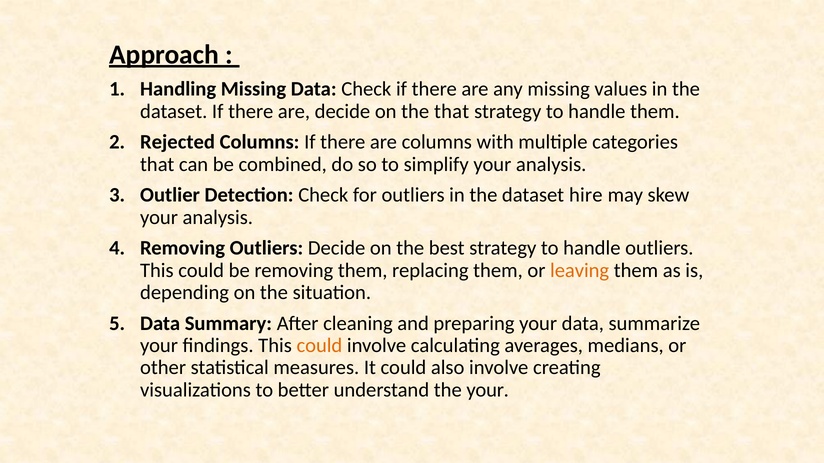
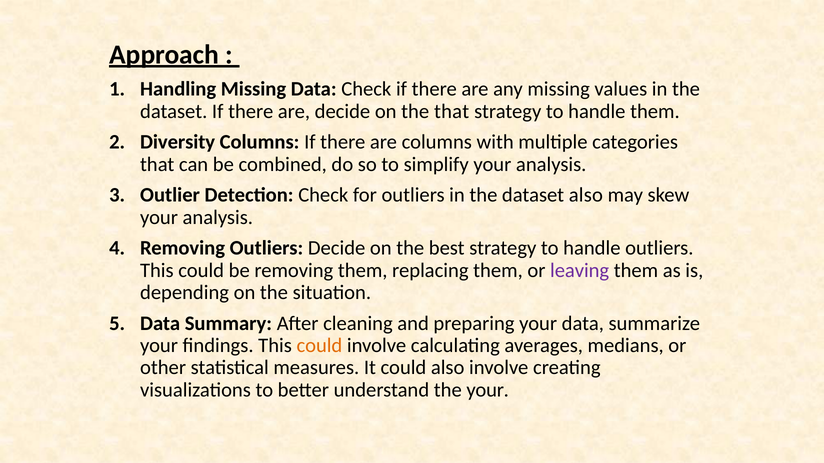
Rejected: Rejected -> Diversity
dataset hire: hire -> also
leaving colour: orange -> purple
